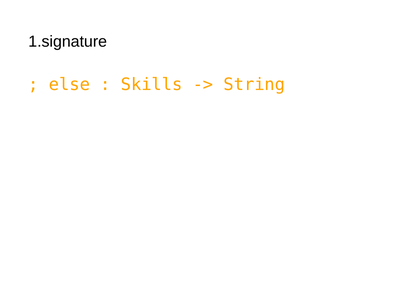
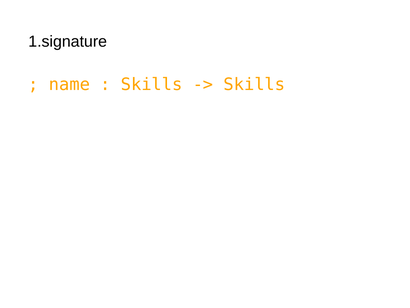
else: else -> name
String at (254, 84): String -> Skills
